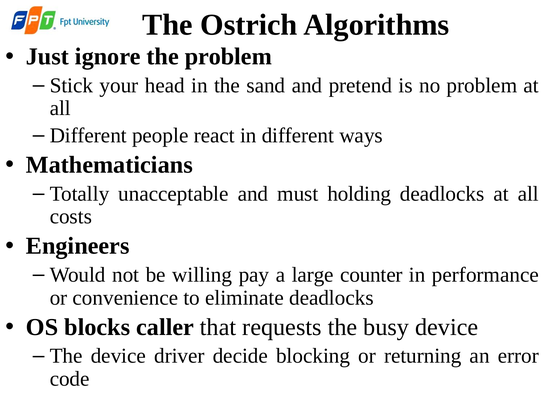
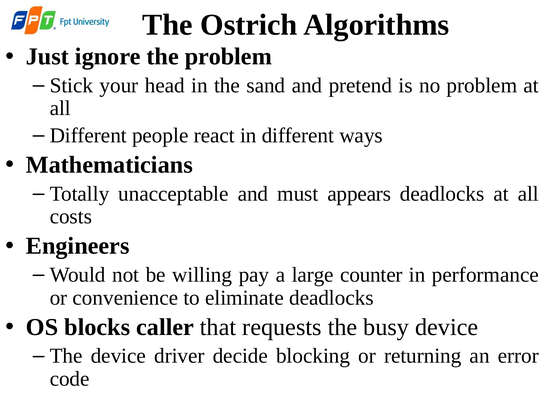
holding: holding -> appears
